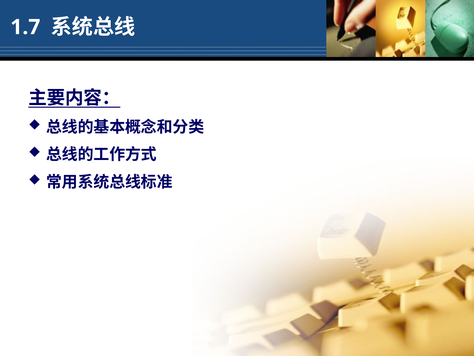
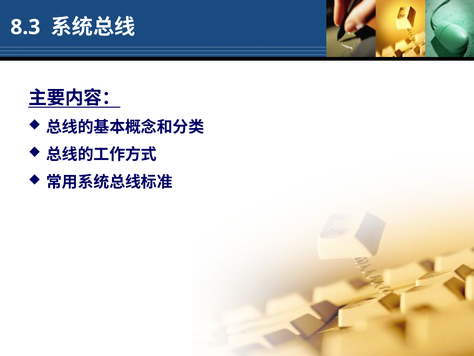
1.7: 1.7 -> 8.3
